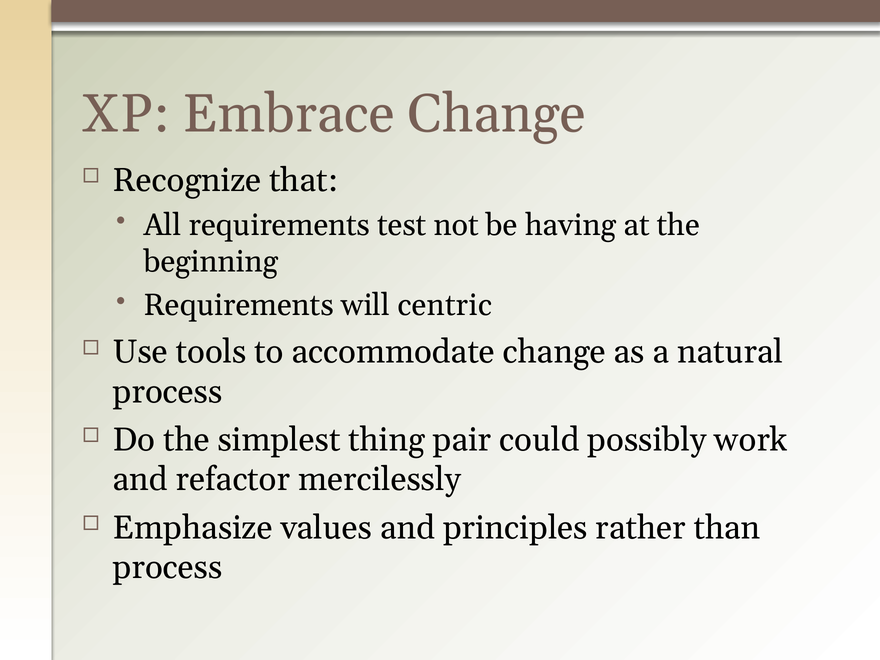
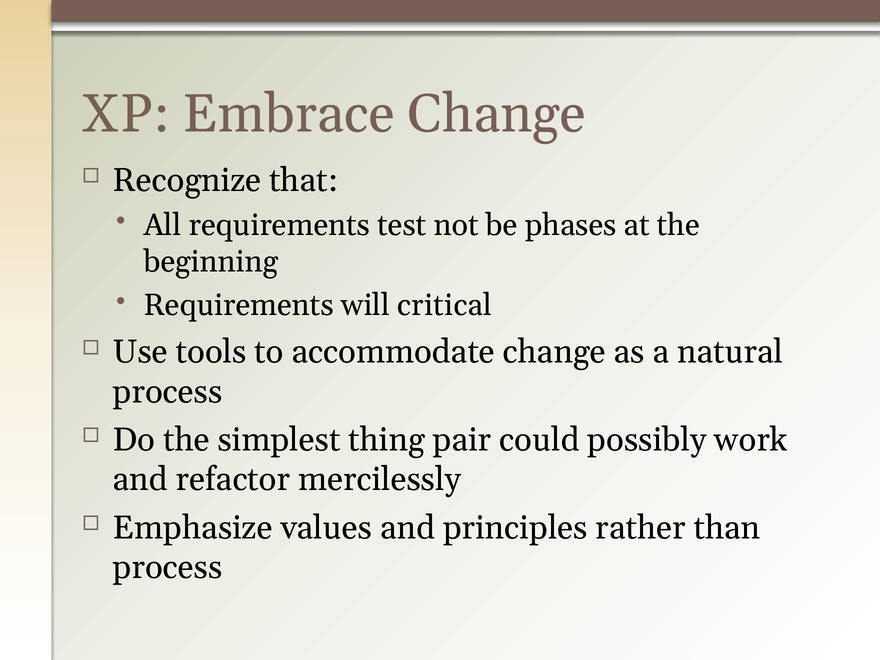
having: having -> phases
centric: centric -> critical
